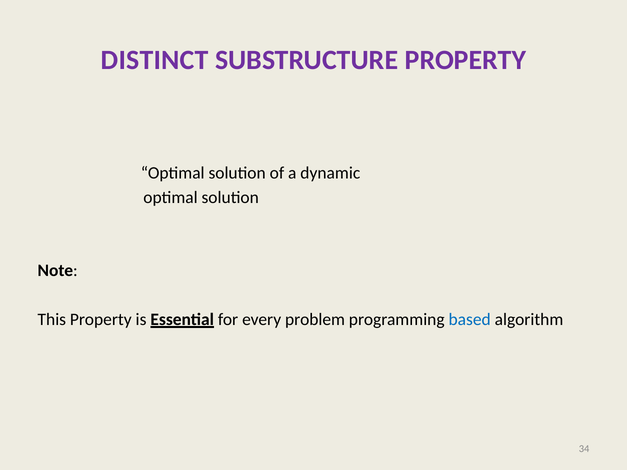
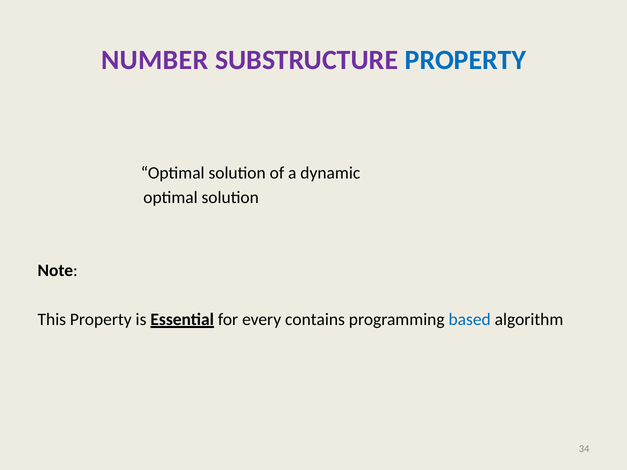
DISTINCT: DISTINCT -> NUMBER
PROPERTY at (465, 60) colour: purple -> blue
every problem: problem -> contains
